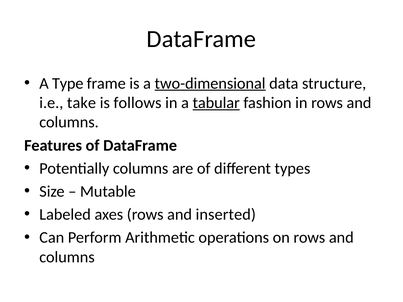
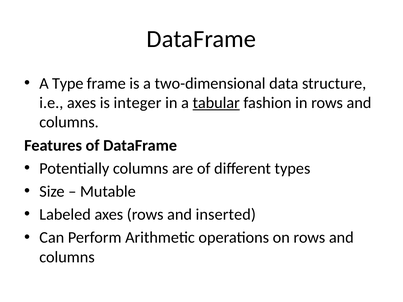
two-dimensional underline: present -> none
i.e take: take -> axes
follows: follows -> integer
